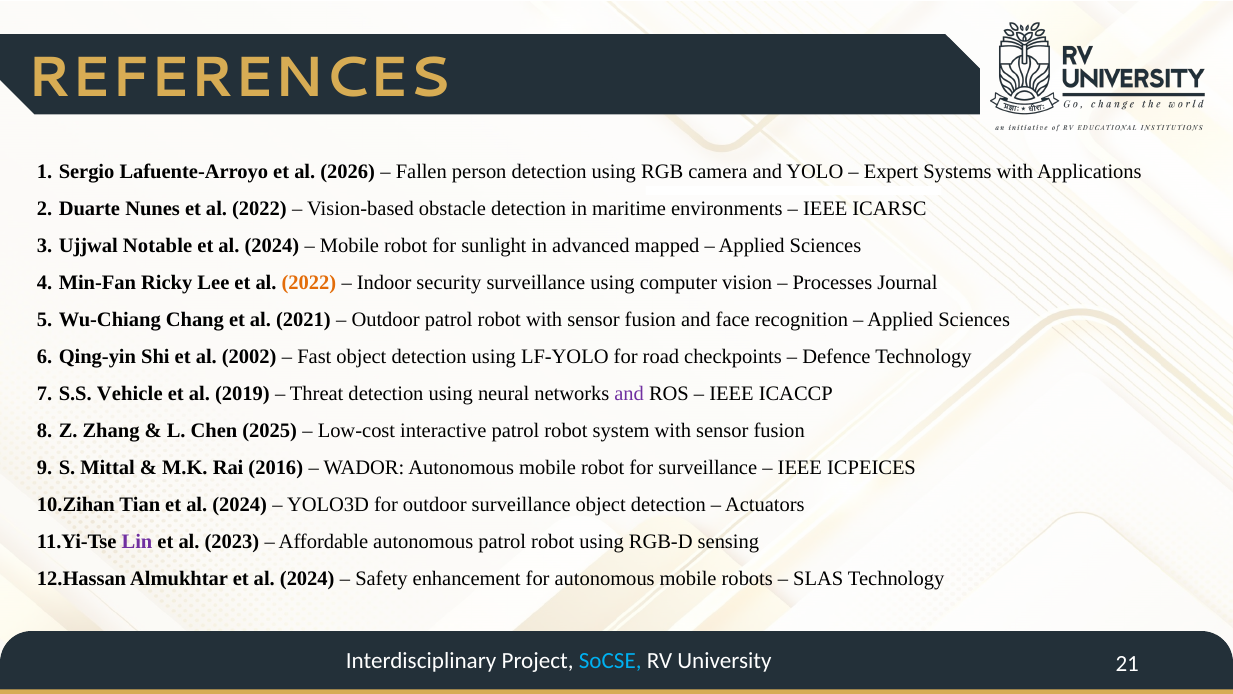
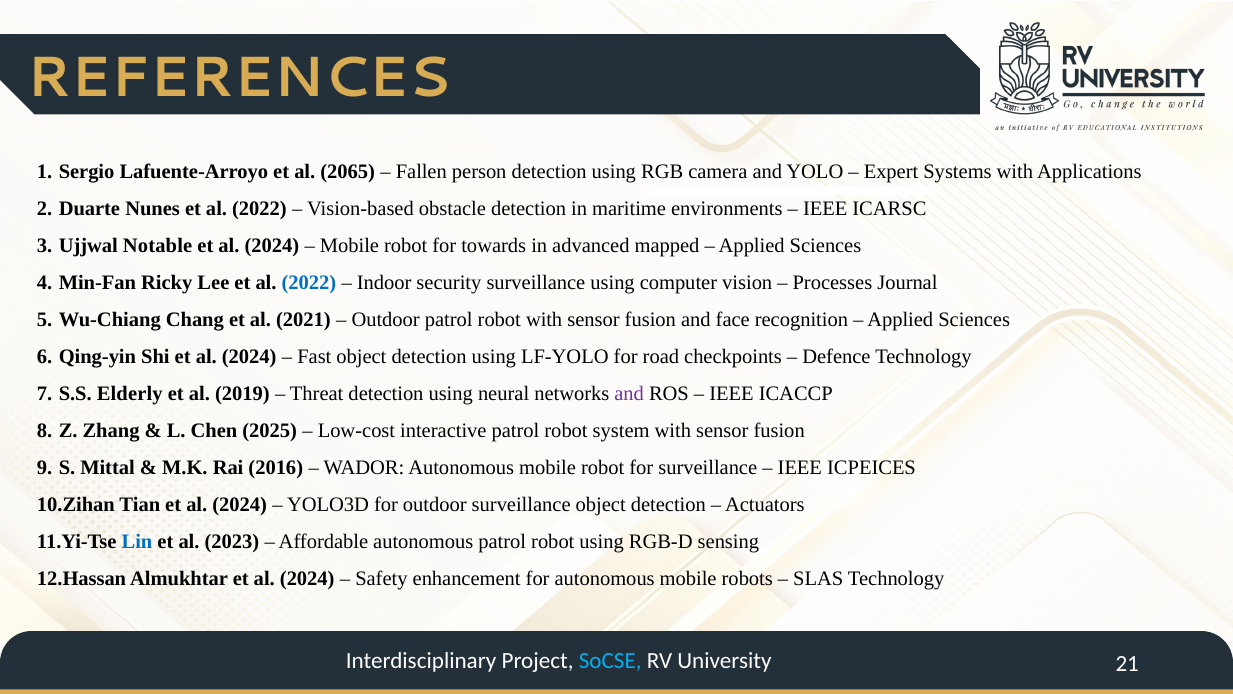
2026: 2026 -> 2065
sunlight: sunlight -> towards
2022 at (309, 283) colour: orange -> blue
Shi et al 2002: 2002 -> 2024
Vehicle: Vehicle -> Elderly
Lin colour: purple -> blue
